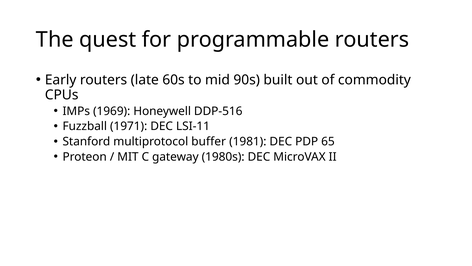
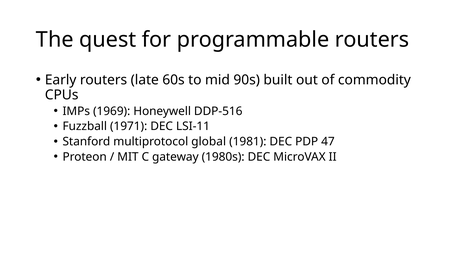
buffer: buffer -> global
65: 65 -> 47
